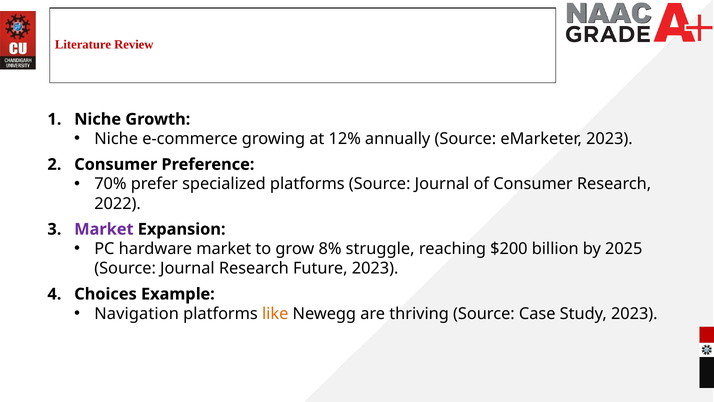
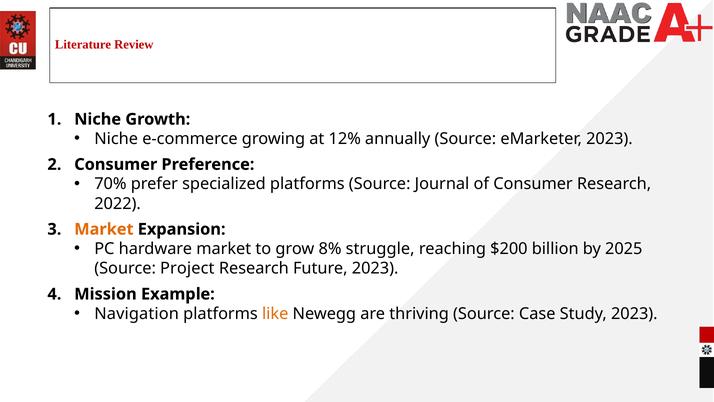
Market at (104, 229) colour: purple -> orange
Journal at (187, 268): Journal -> Project
Choices: Choices -> Mission
